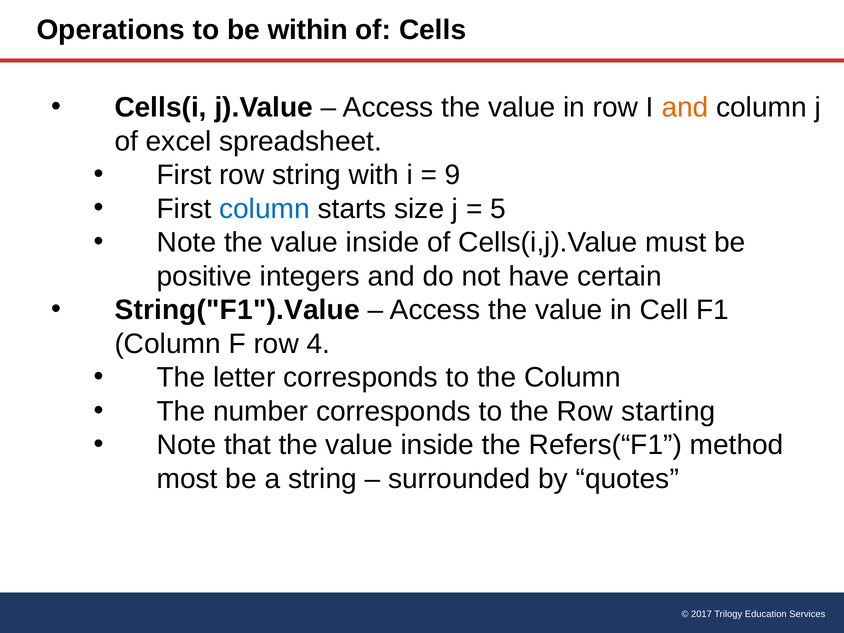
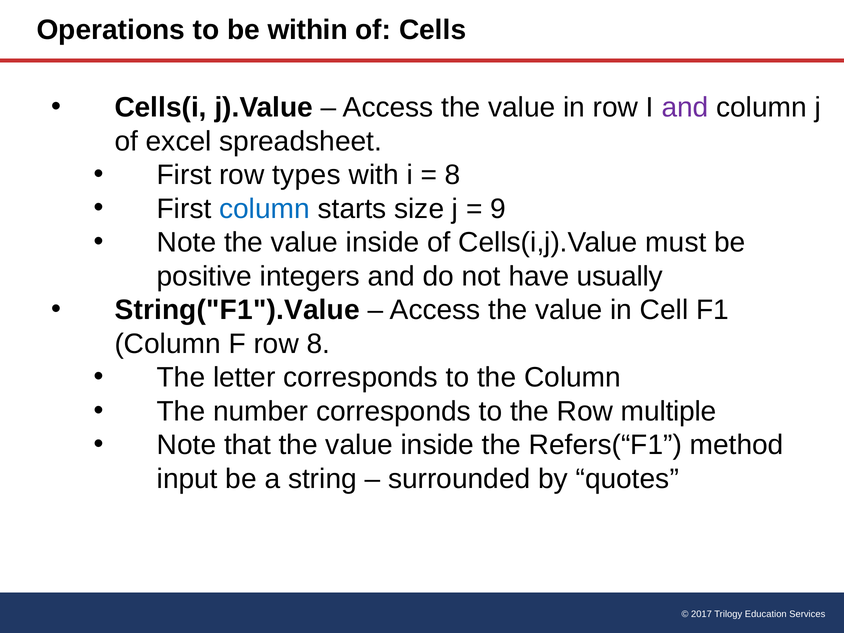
and at (685, 107) colour: orange -> purple
row string: string -> types
9 at (453, 175): 9 -> 8
5: 5 -> 9
certain: certain -> usually
row 4: 4 -> 8
starting: starting -> multiple
most: most -> input
